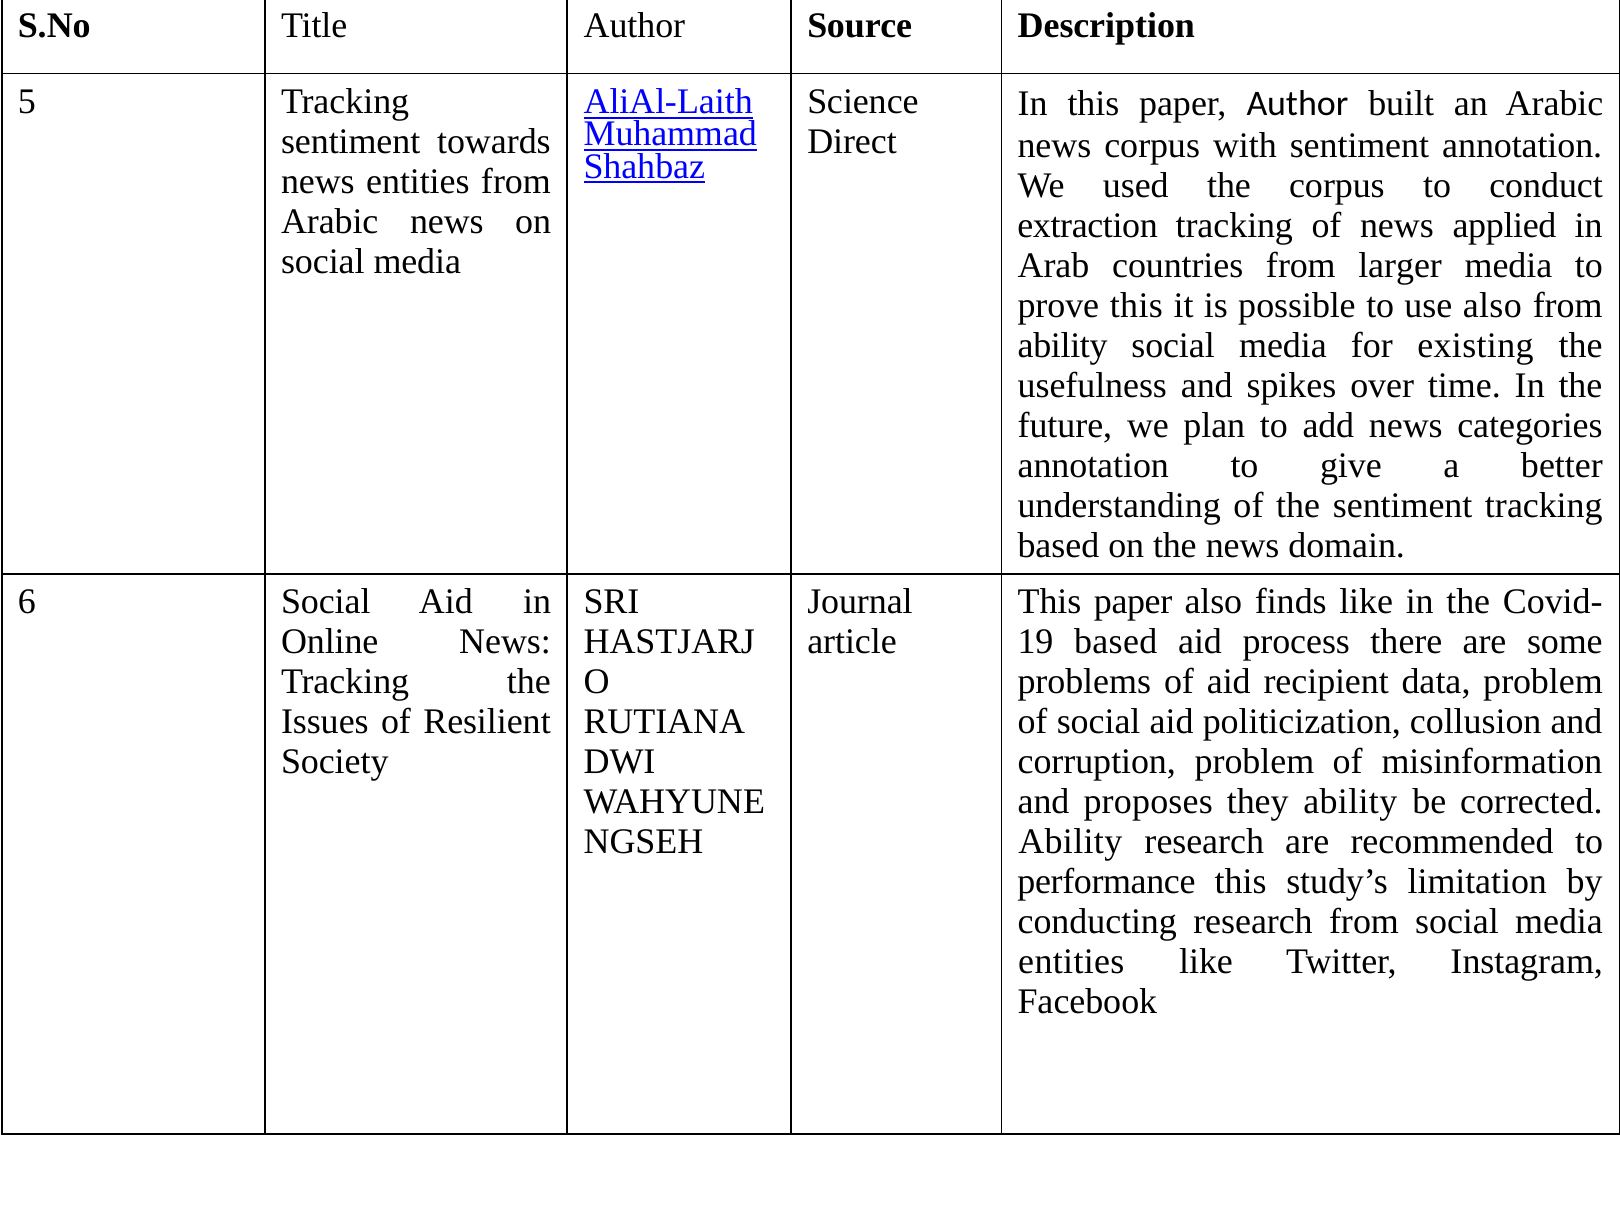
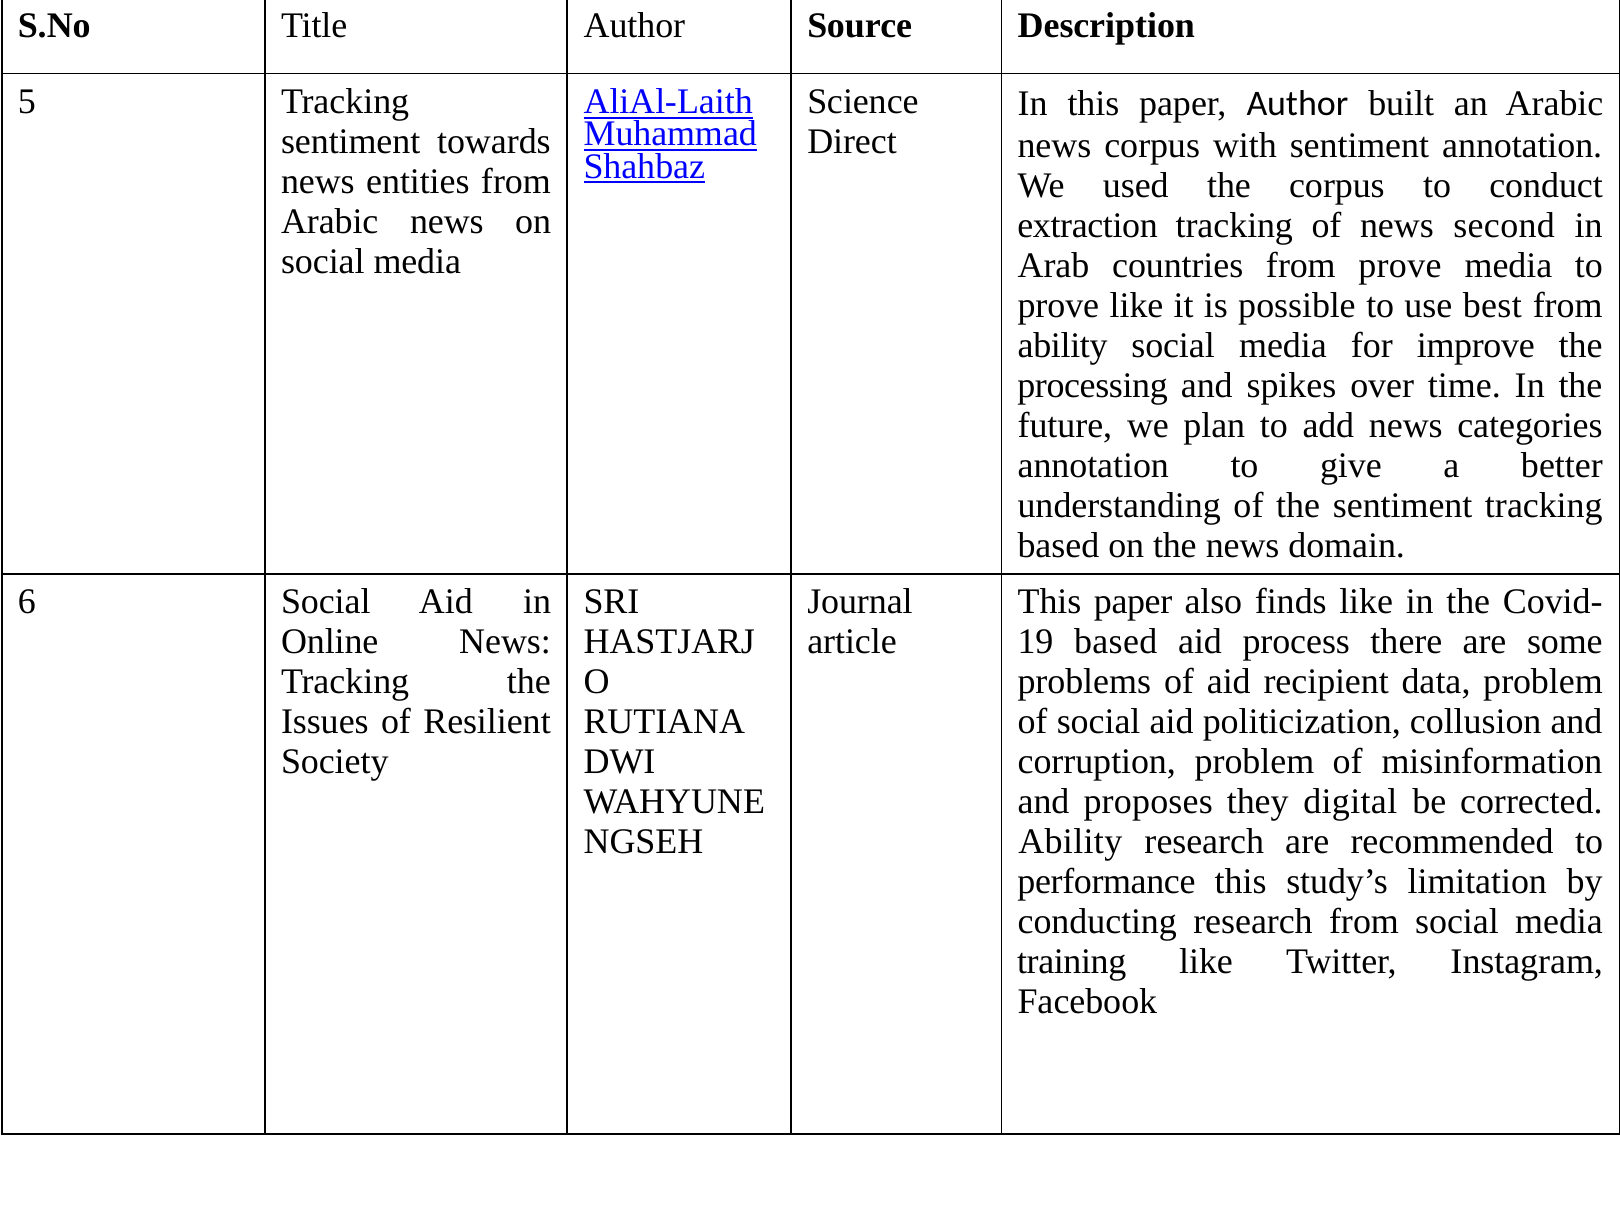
applied: applied -> second
from larger: larger -> prove
prove this: this -> like
use also: also -> best
existing: existing -> improve
usefulness: usefulness -> processing
they ability: ability -> digital
entities at (1071, 962): entities -> training
